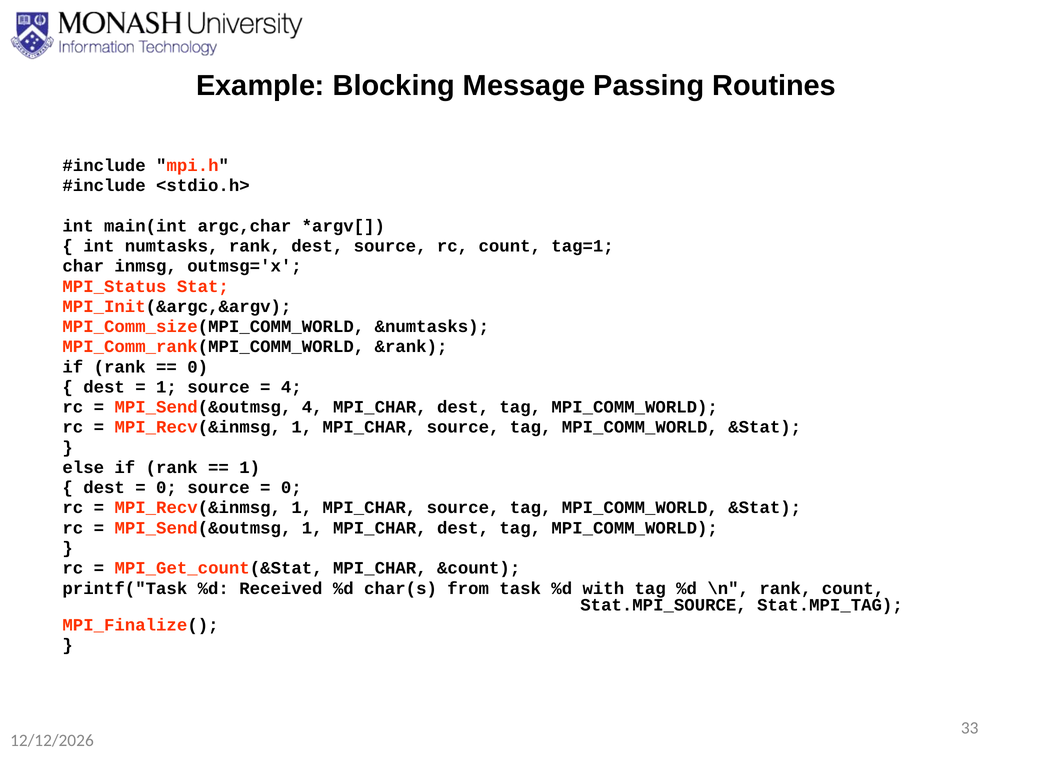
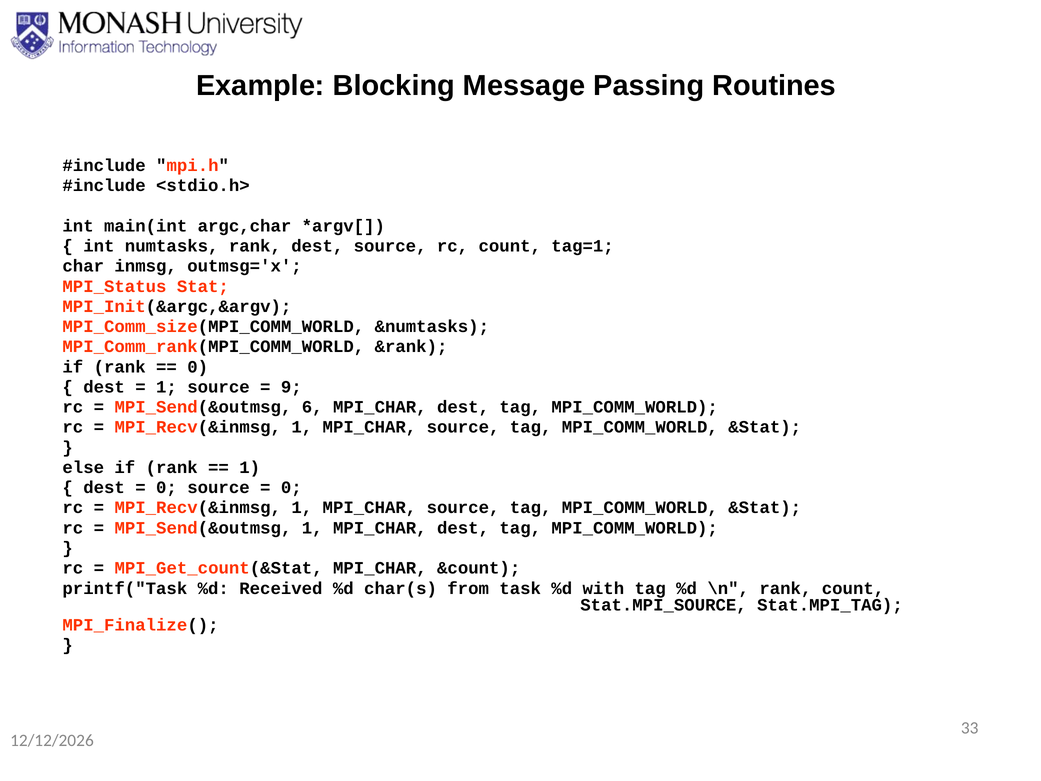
4 at (291, 387): 4 -> 9
MPI_Send(&outmsg 4: 4 -> 6
